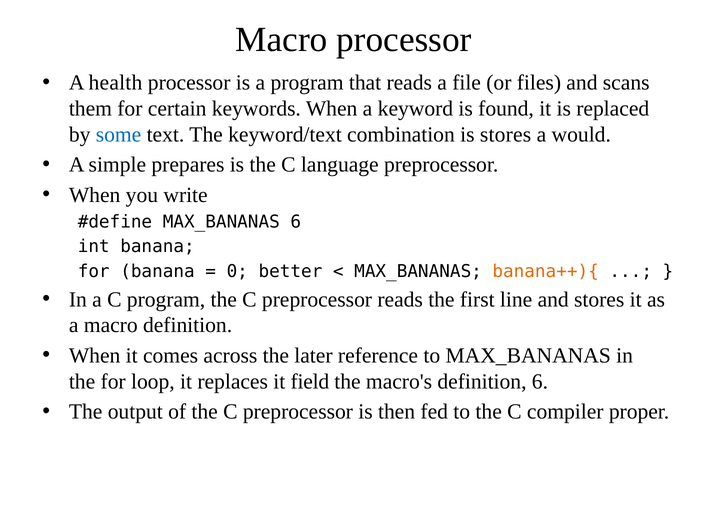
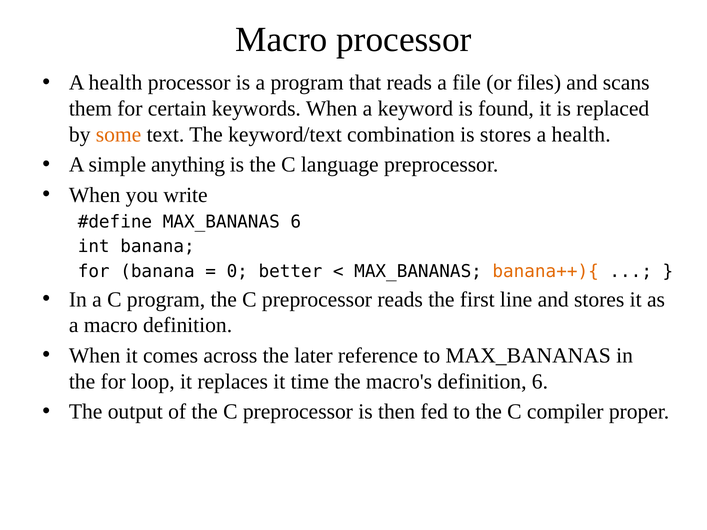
some colour: blue -> orange
would at (581, 135): would -> health
prepares: prepares -> anything
field: field -> time
